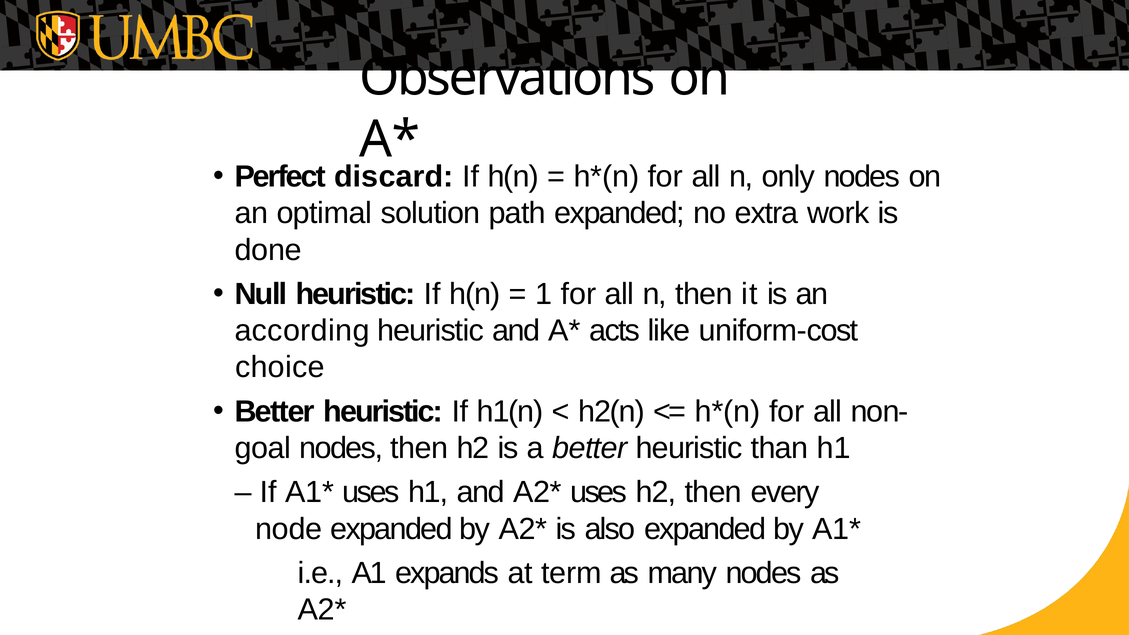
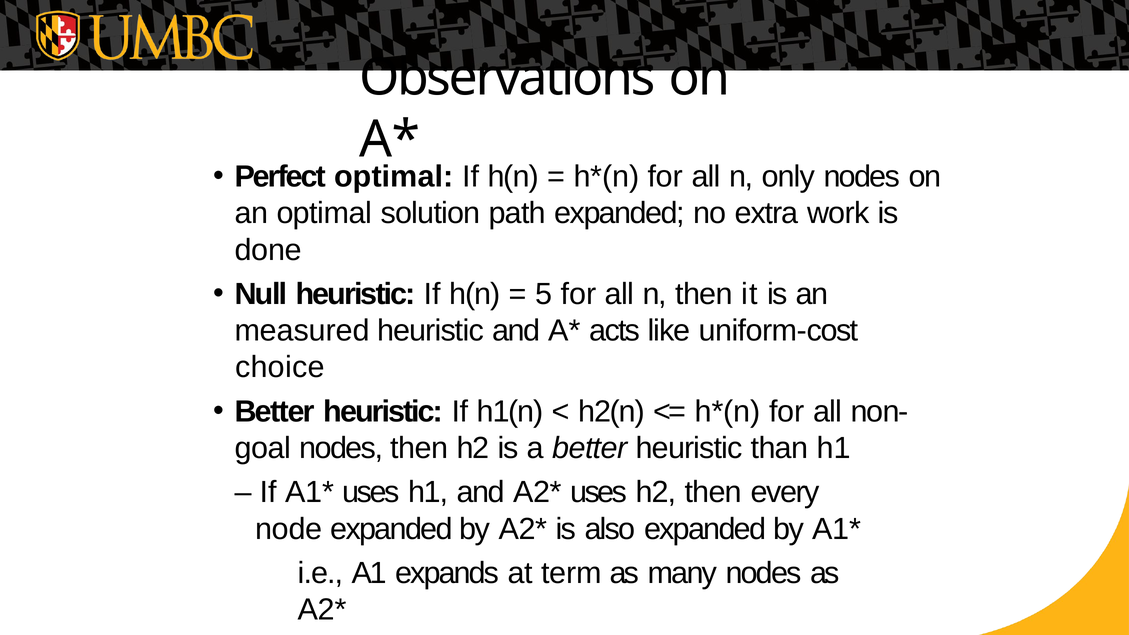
Perfect discard: discard -> optimal
1: 1 -> 5
according: according -> measured
